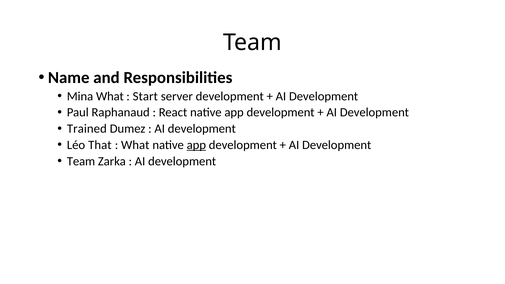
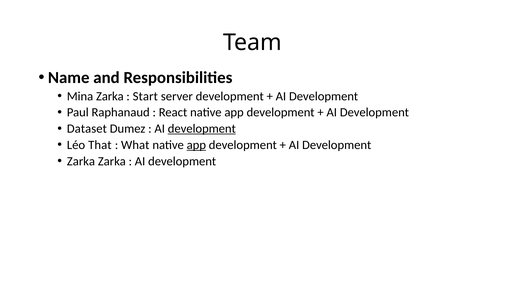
Mina What: What -> Zarka
Trained: Trained -> Dataset
development at (202, 129) underline: none -> present
Team at (81, 161): Team -> Zarka
